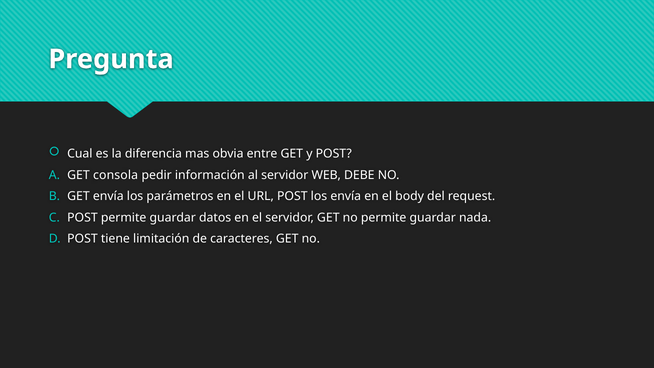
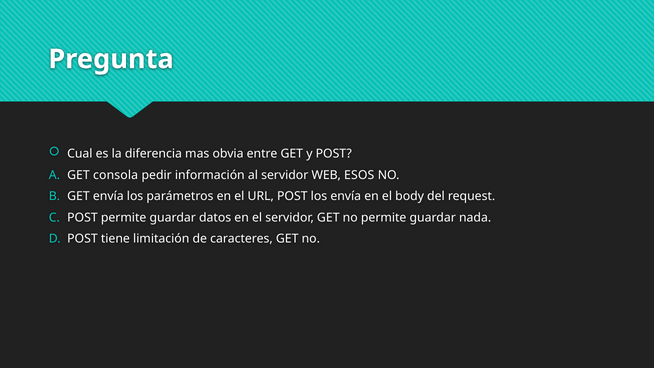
DEBE: DEBE -> ESOS
